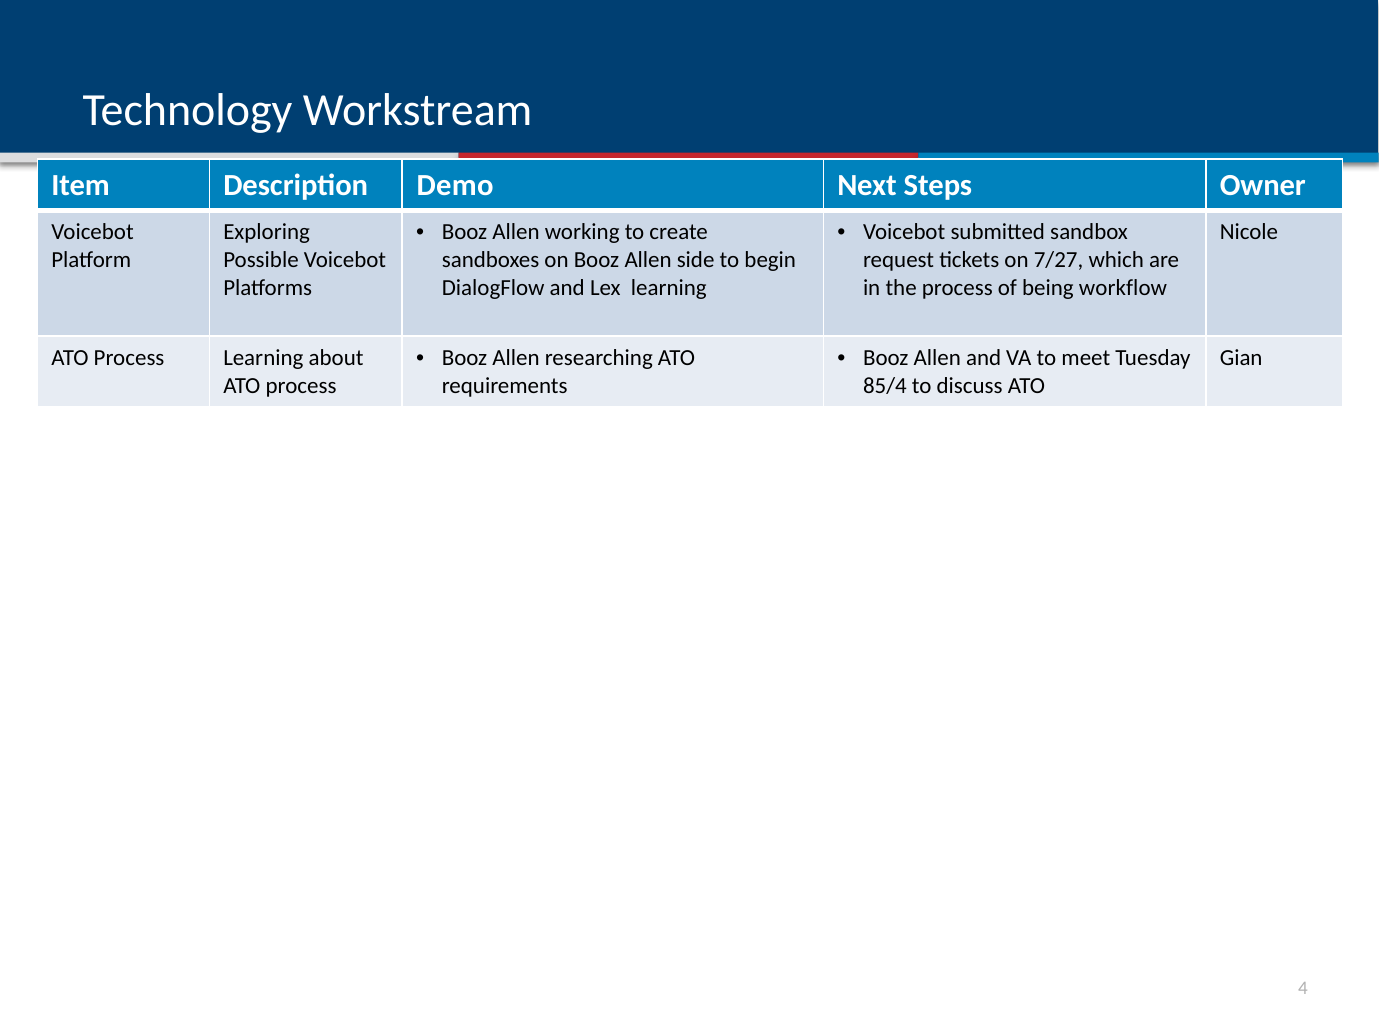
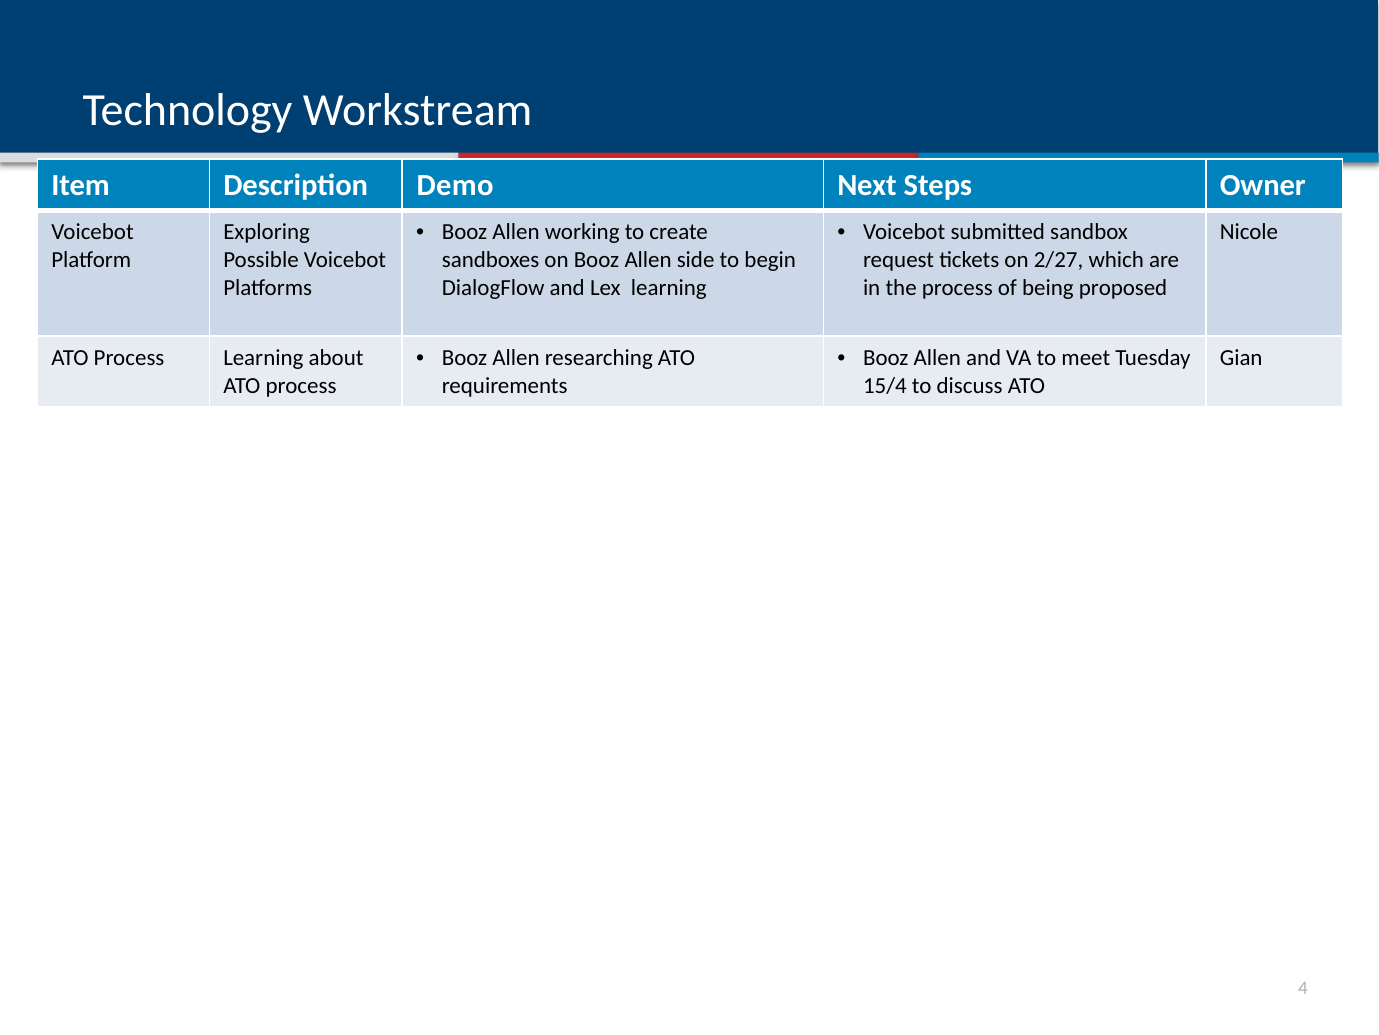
7/27: 7/27 -> 2/27
workflow: workflow -> proposed
85/4: 85/4 -> 15/4
